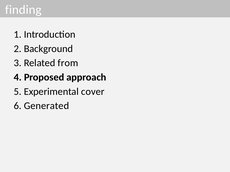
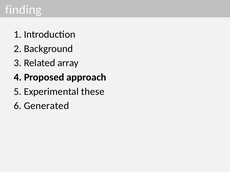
from: from -> array
cover: cover -> these
